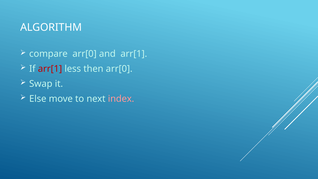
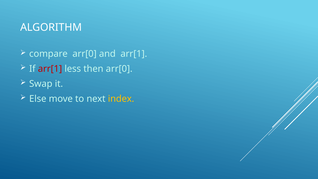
index colour: pink -> yellow
